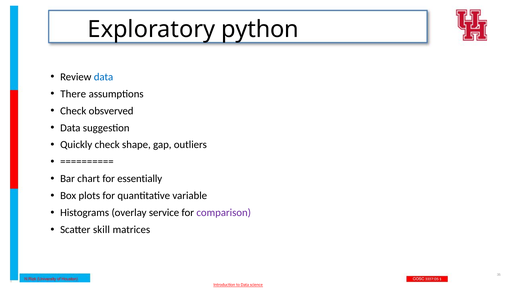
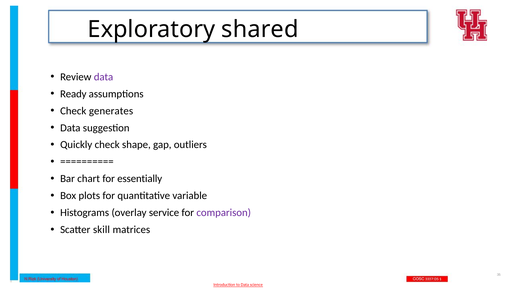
python: python -> shared
data at (104, 77) colour: blue -> purple
There: There -> Ready
obsverved: obsverved -> generates
